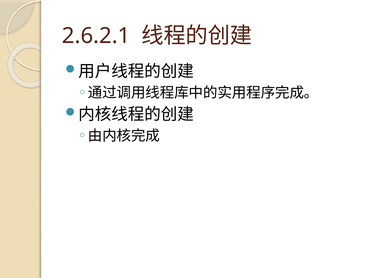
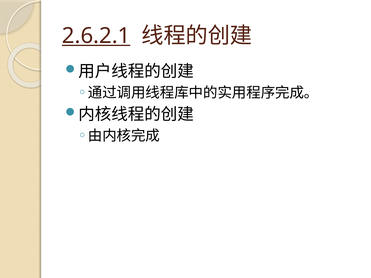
2.6.2.1 underline: none -> present
